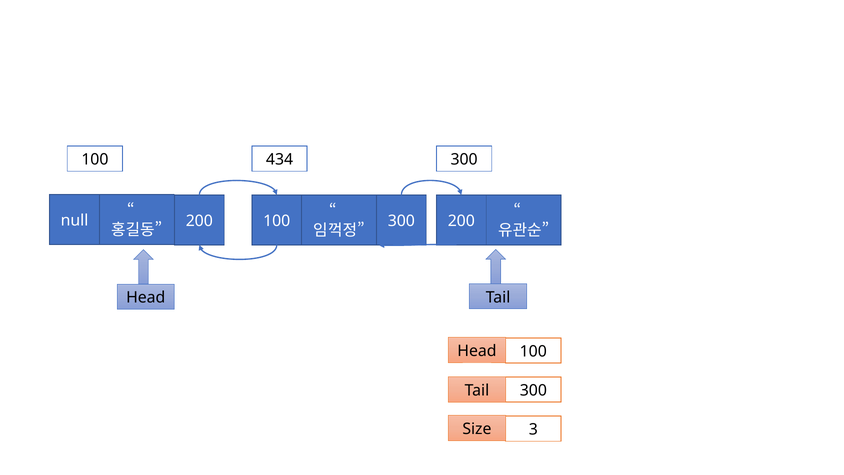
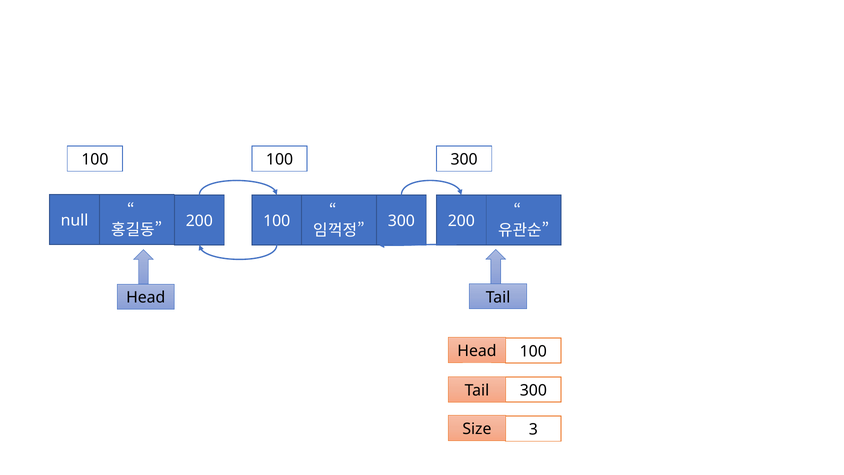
100 434: 434 -> 100
